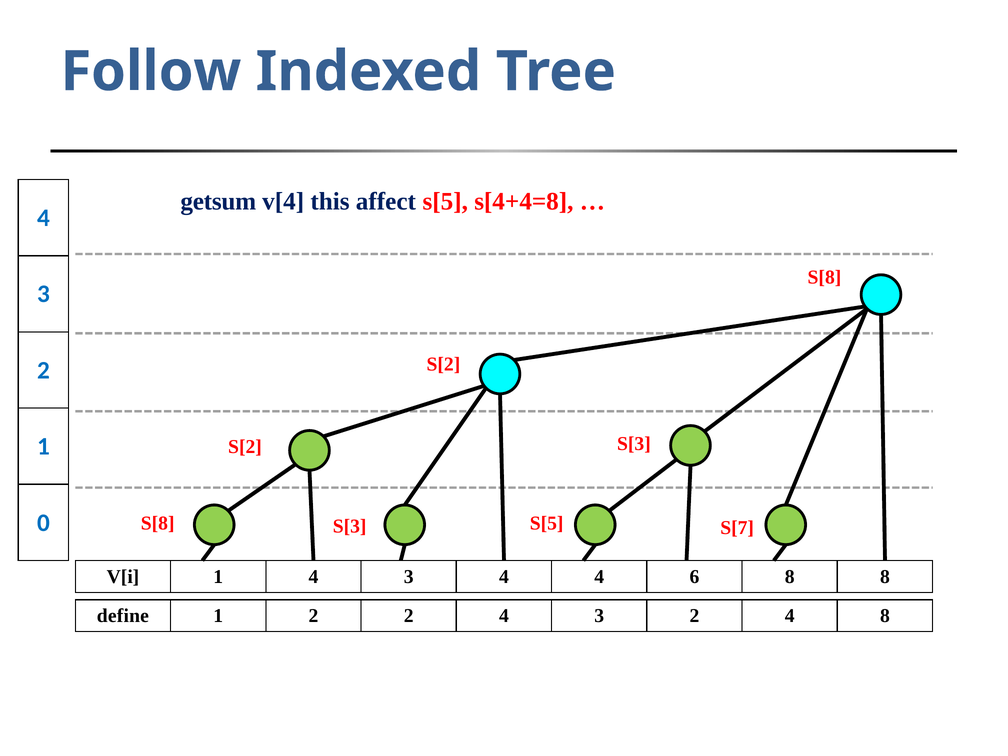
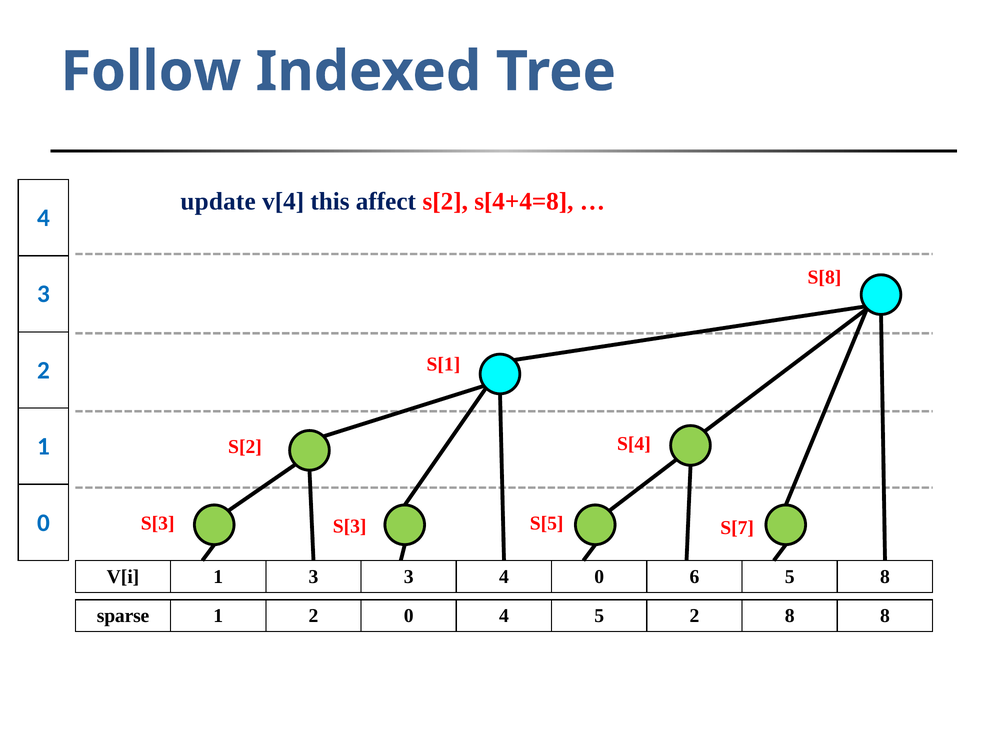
getsum: getsum -> update
affect s[5: s[5 -> s[2
S[2 at (443, 364): S[2 -> S[1
S[3 at (634, 444): S[3 -> S[4
0 S[8: S[8 -> S[3
1 4: 4 -> 3
4 4: 4 -> 0
6 8: 8 -> 5
define: define -> sparse
2 2: 2 -> 0
3 at (599, 616): 3 -> 5
4 at (790, 616): 4 -> 8
